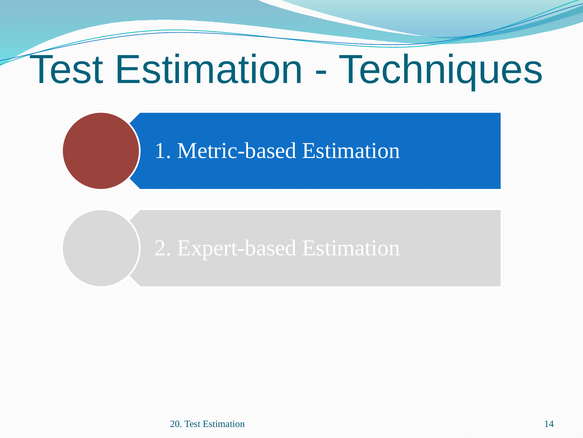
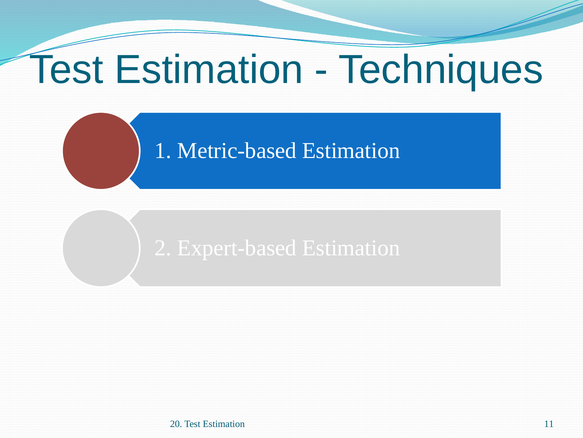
14: 14 -> 11
